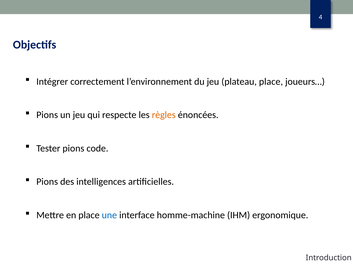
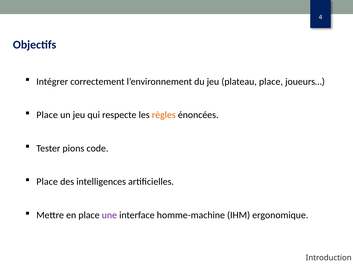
Pions at (47, 115): Pions -> Place
Pions at (47, 182): Pions -> Place
une colour: blue -> purple
